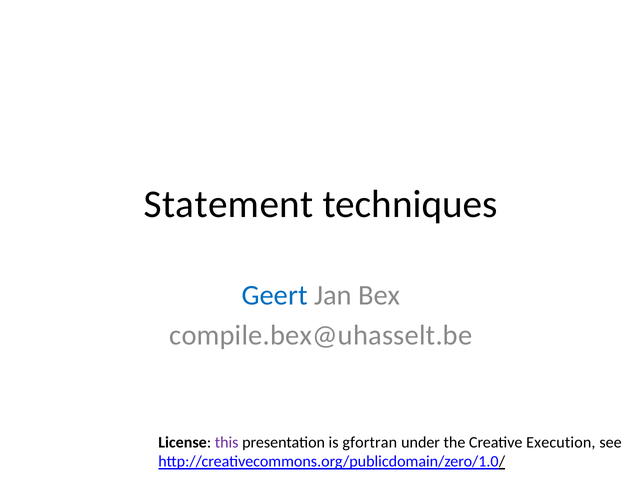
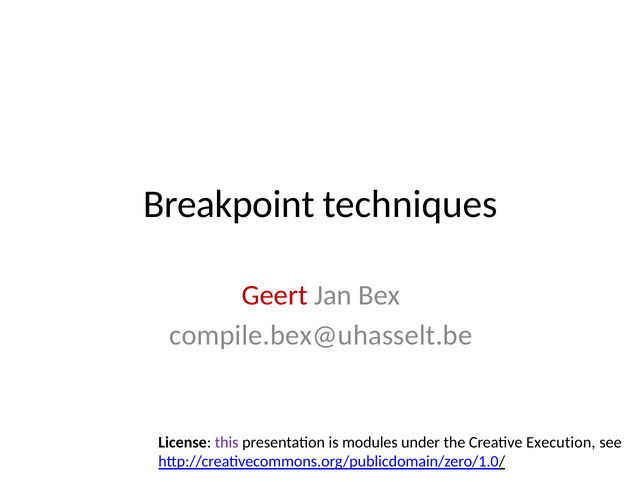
Statement: Statement -> Breakpoint
Geert colour: blue -> red
gfortran: gfortran -> modules
